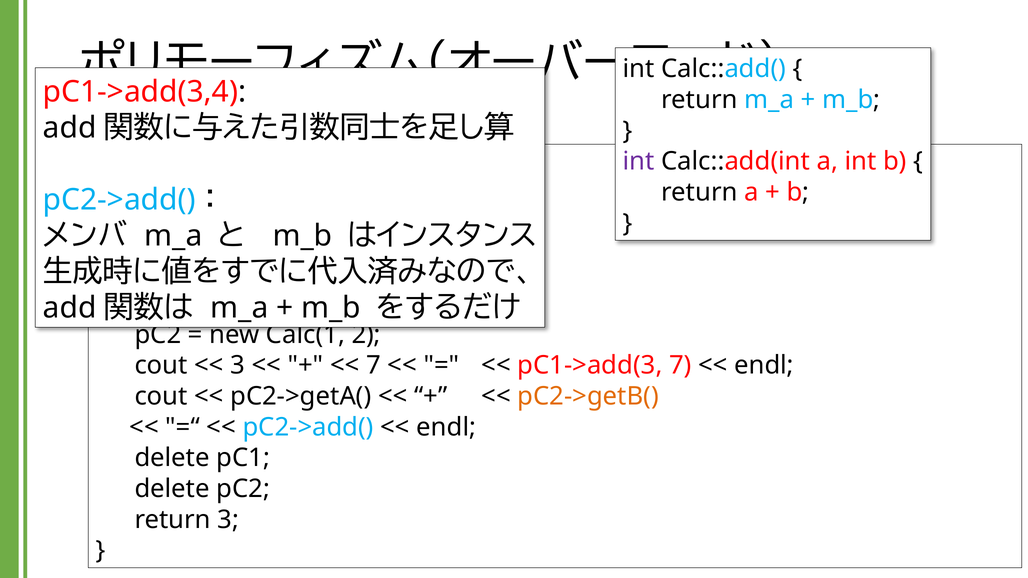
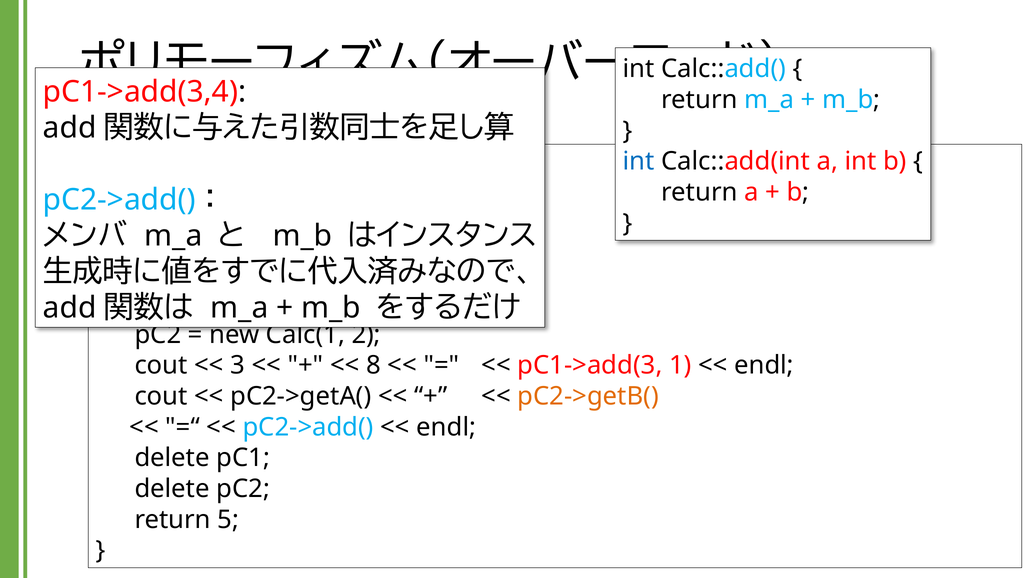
int at (639, 161) colour: purple -> blue
7 at (373, 366): 7 -> 8
pC1->add(3 7: 7 -> 1
return 3: 3 -> 5
